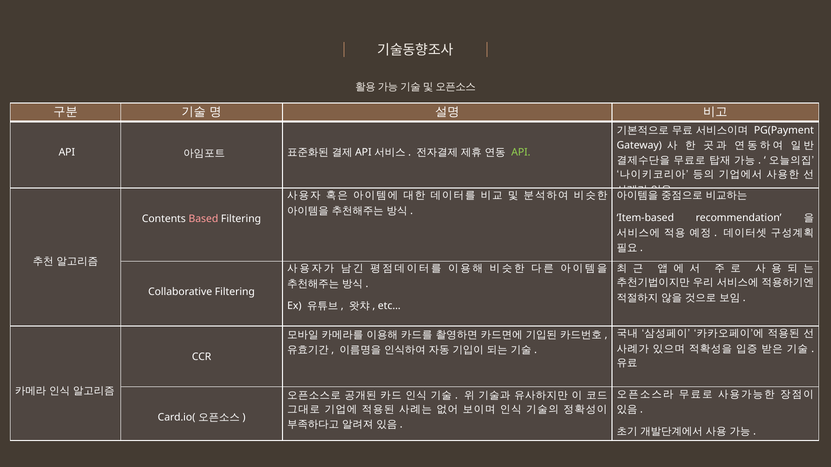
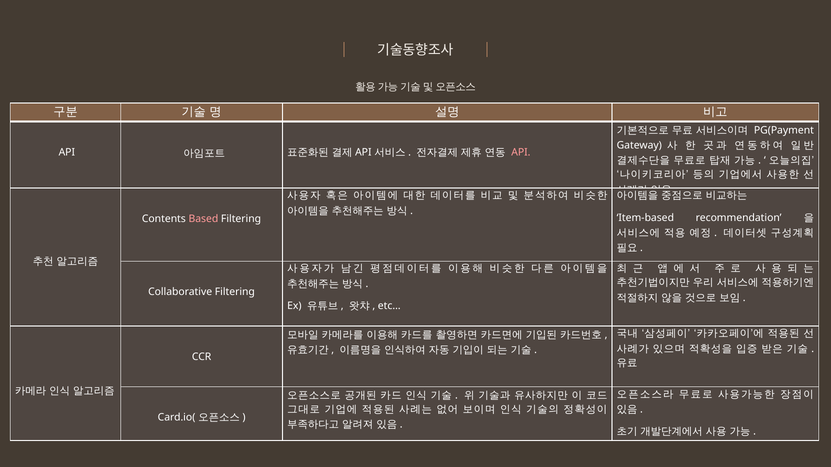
API at (521, 152) colour: light green -> pink
